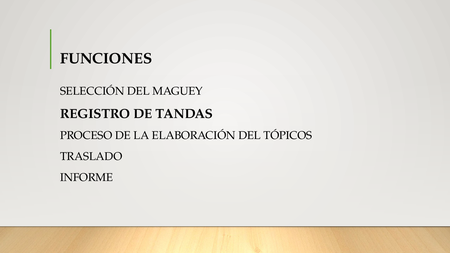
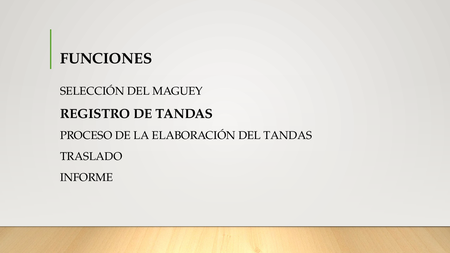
DEL TÓPICOS: TÓPICOS -> TANDAS
